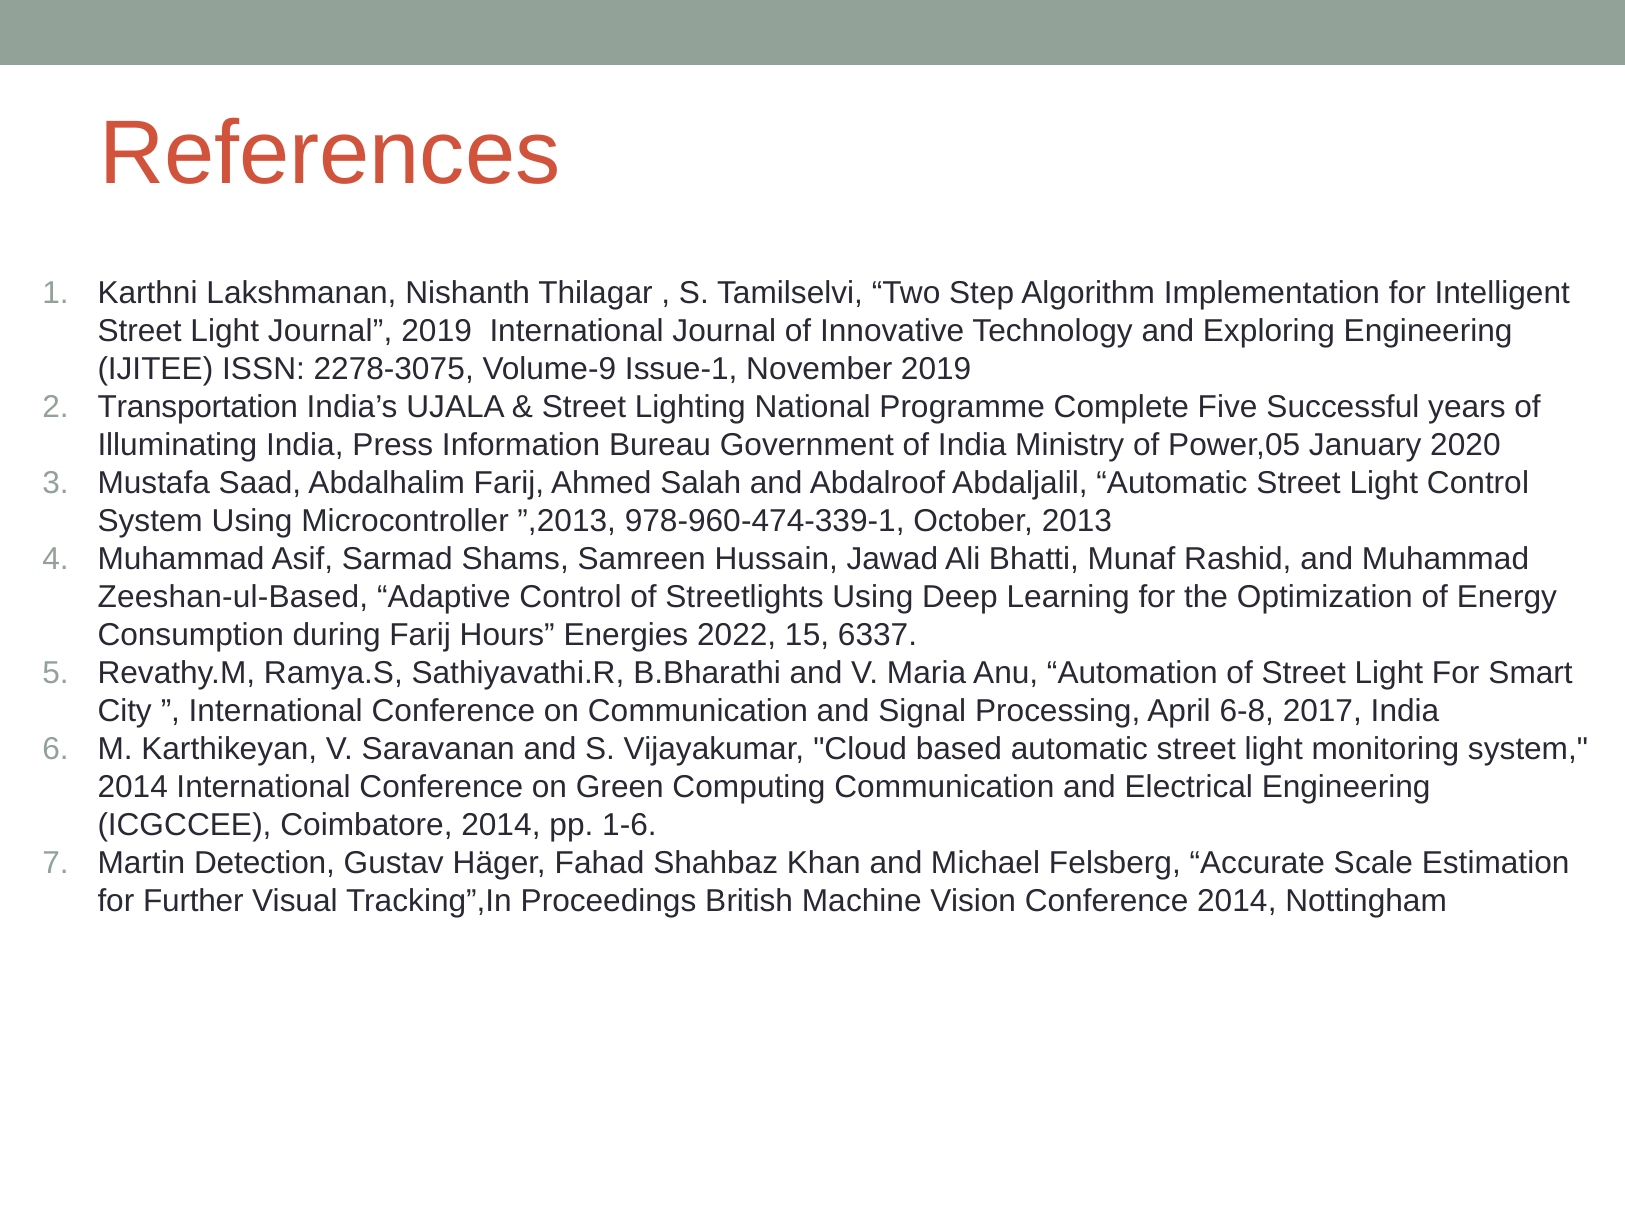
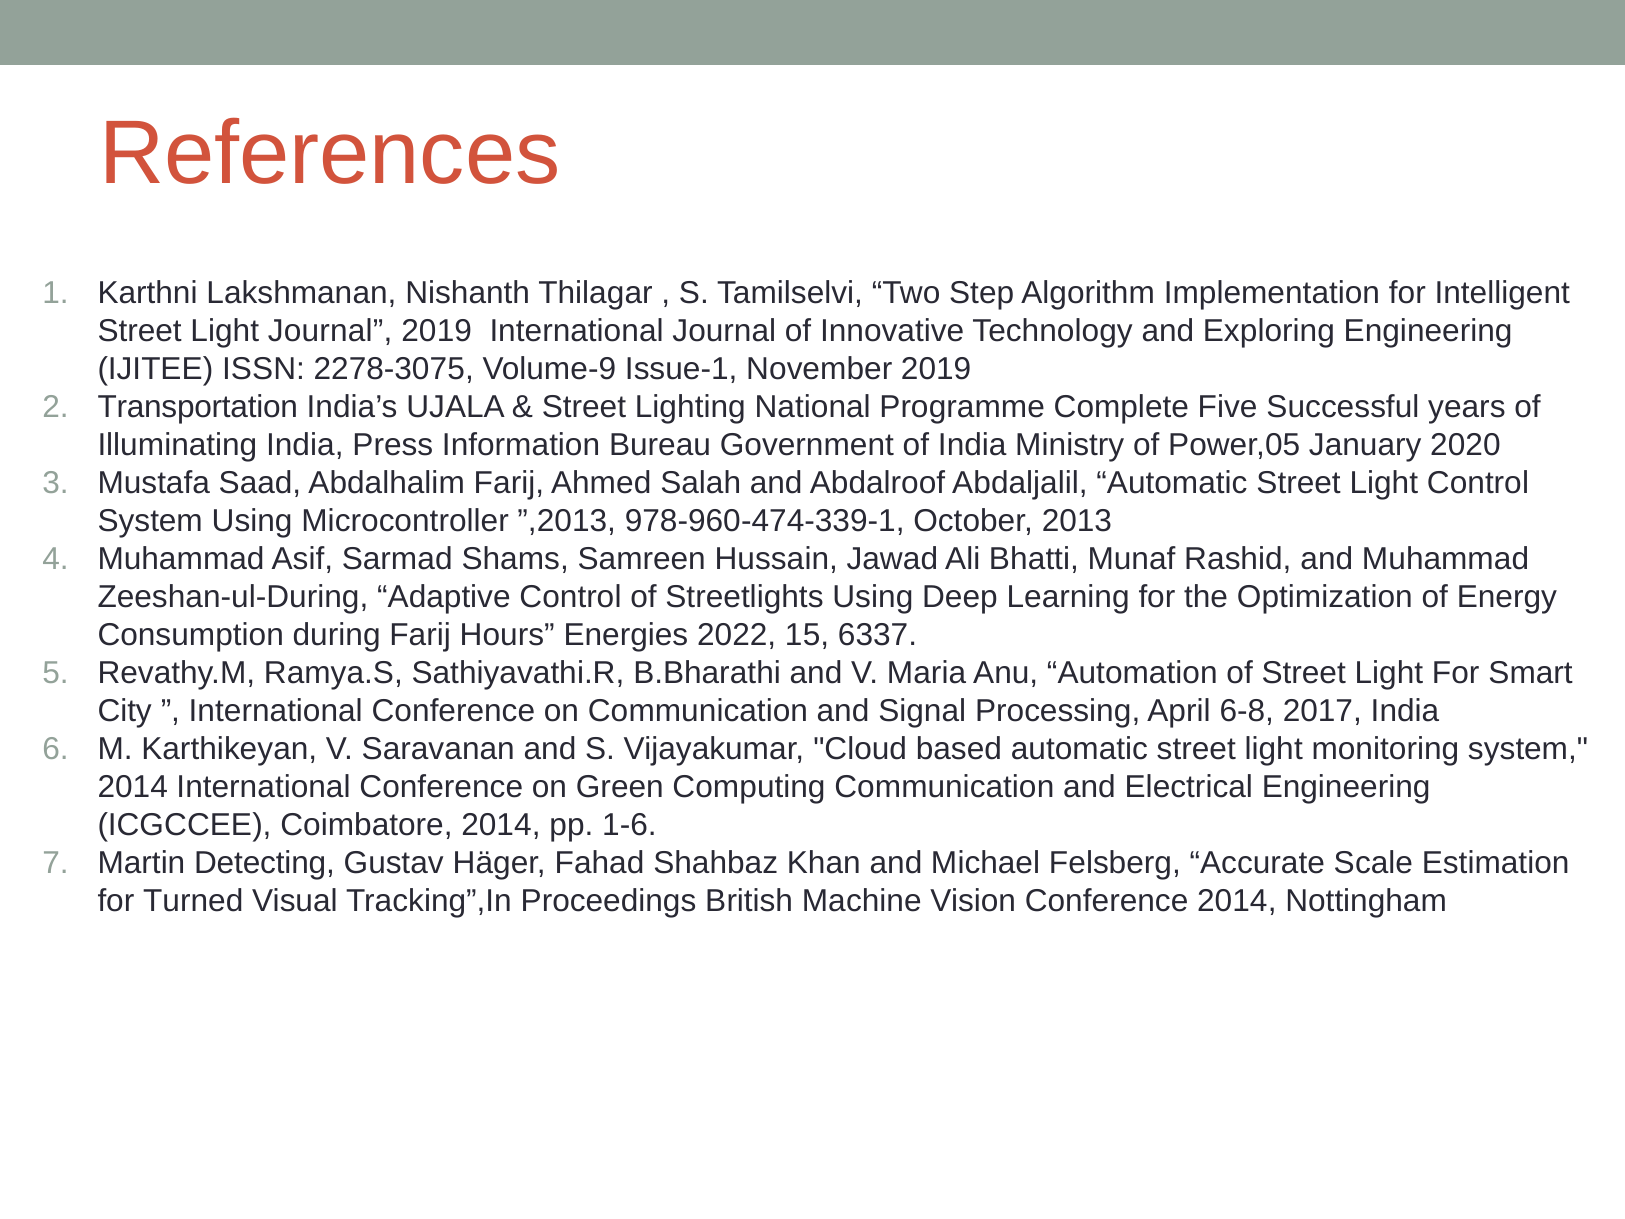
Zeeshan-ul-Based: Zeeshan-ul-Based -> Zeeshan-ul-During
Detection: Detection -> Detecting
Further: Further -> Turned
